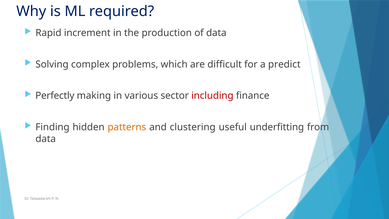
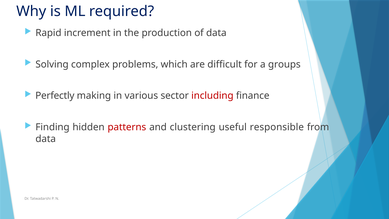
predict: predict -> groups
patterns colour: orange -> red
underfitting: underfitting -> responsible
